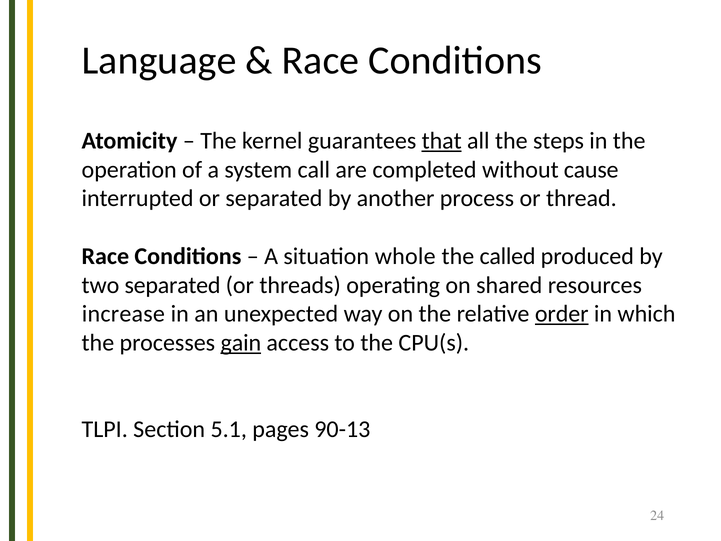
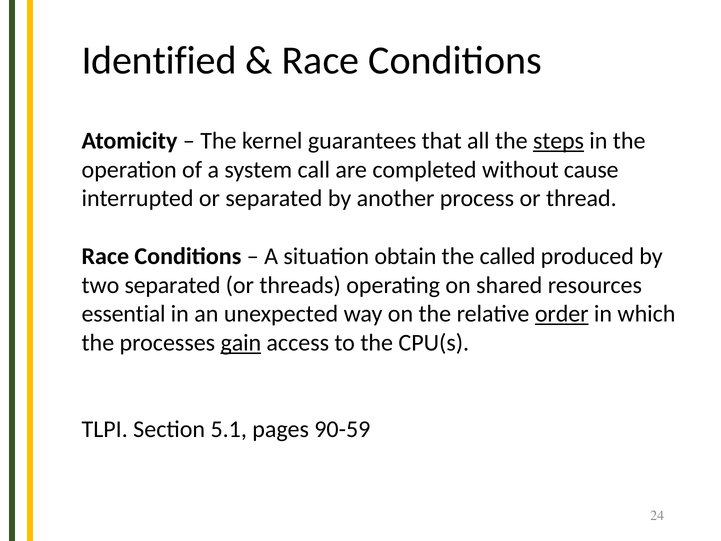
Language: Language -> Identified
that underline: present -> none
steps underline: none -> present
whole: whole -> obtain
increase: increase -> essential
90-13: 90-13 -> 90-59
